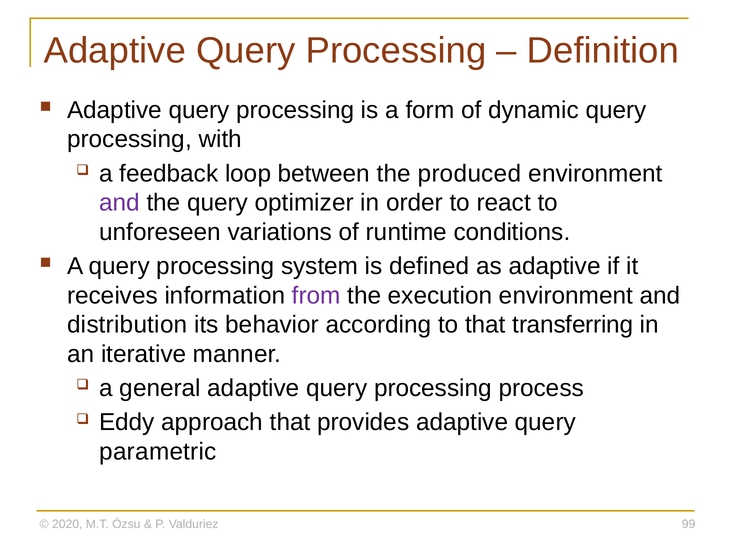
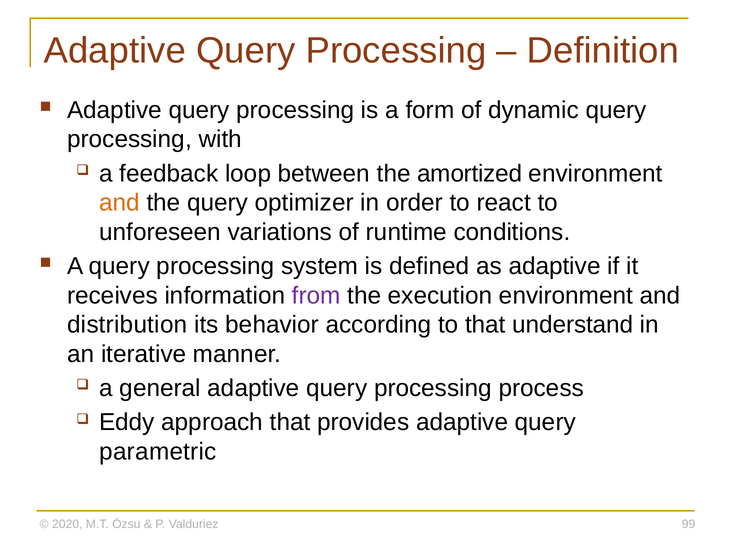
produced: produced -> amortized
and at (119, 202) colour: purple -> orange
transferring: transferring -> understand
